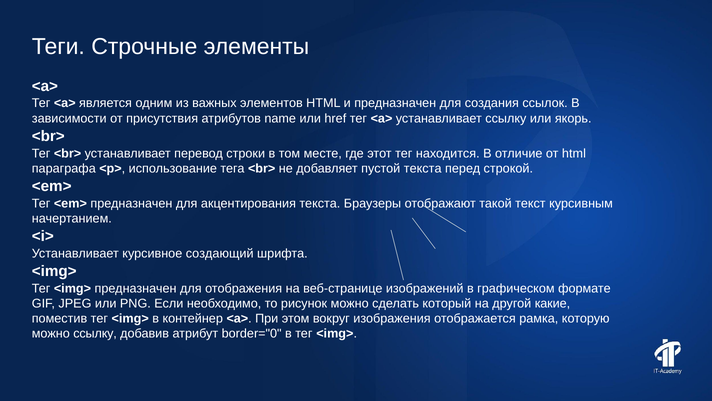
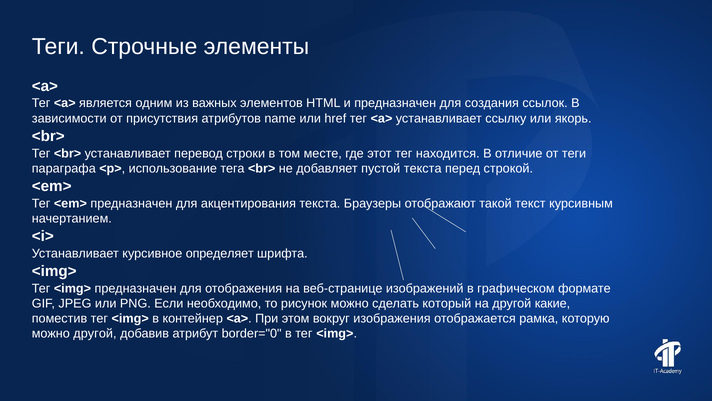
от html: html -> теги
создающий: создающий -> определяет
можно ссылку: ссылку -> другой
